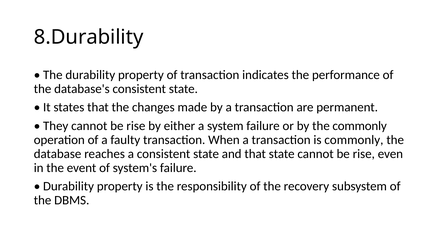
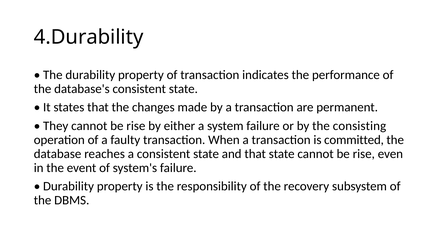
8.Durability: 8.Durability -> 4.Durability
the commonly: commonly -> consisting
is commonly: commonly -> committed
